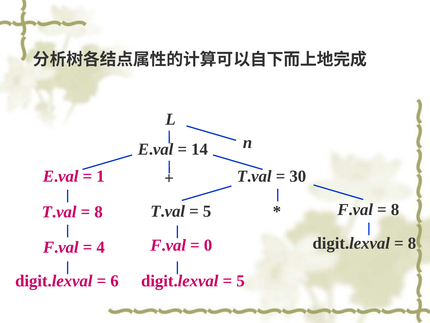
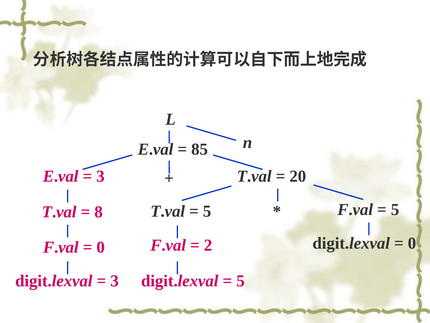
14: 14 -> 85
1 at (101, 176): 1 -> 3
30: 30 -> 20
8 at (395, 209): 8 -> 5
8 at (412, 243): 8 -> 0
0: 0 -> 2
4 at (101, 247): 4 -> 0
6 at (115, 281): 6 -> 3
